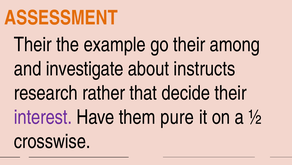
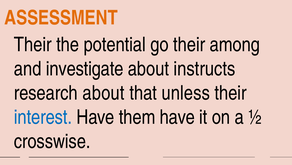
example: example -> potential
research rather: rather -> about
decide: decide -> unless
interest colour: purple -> blue
them pure: pure -> have
